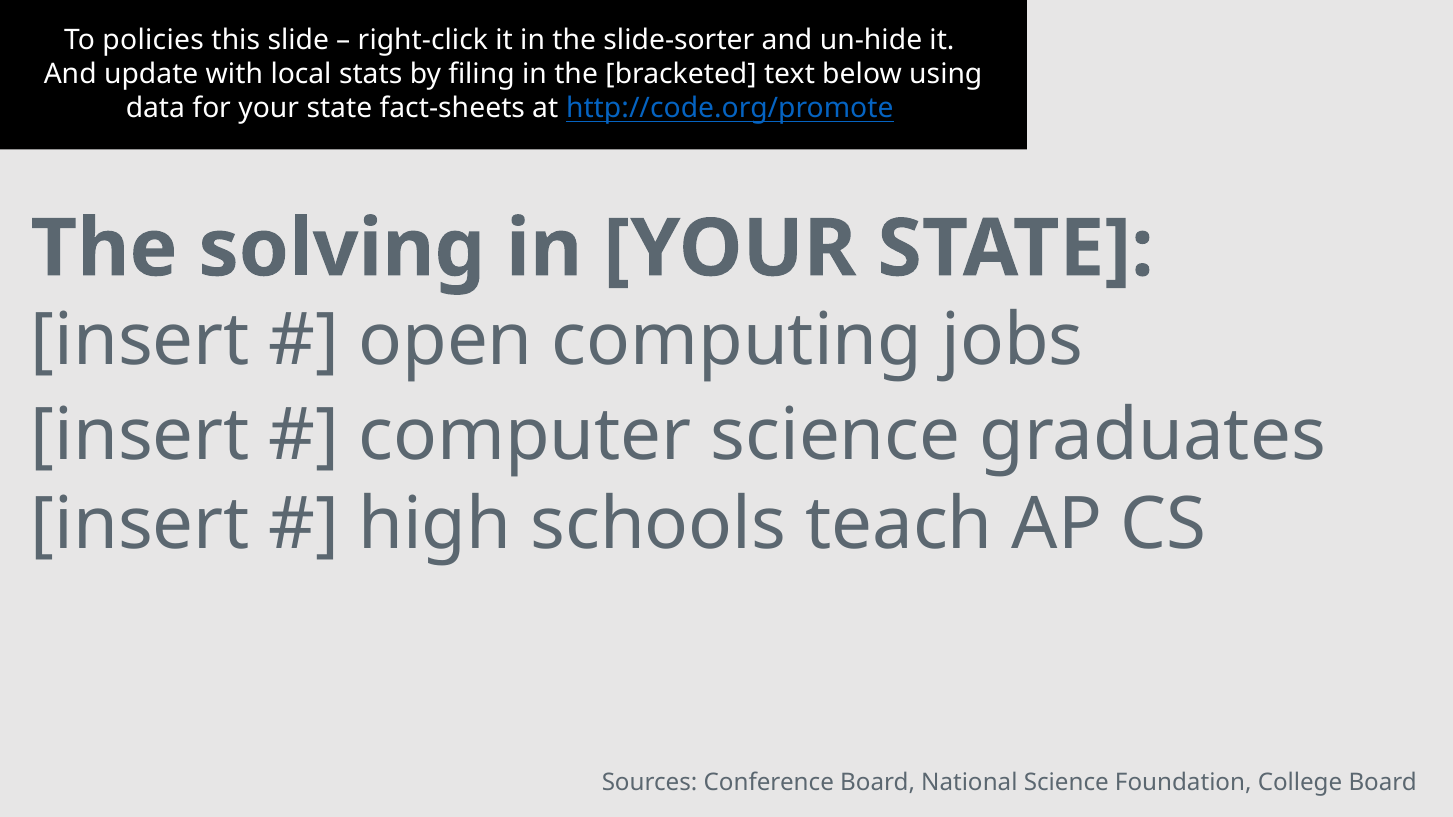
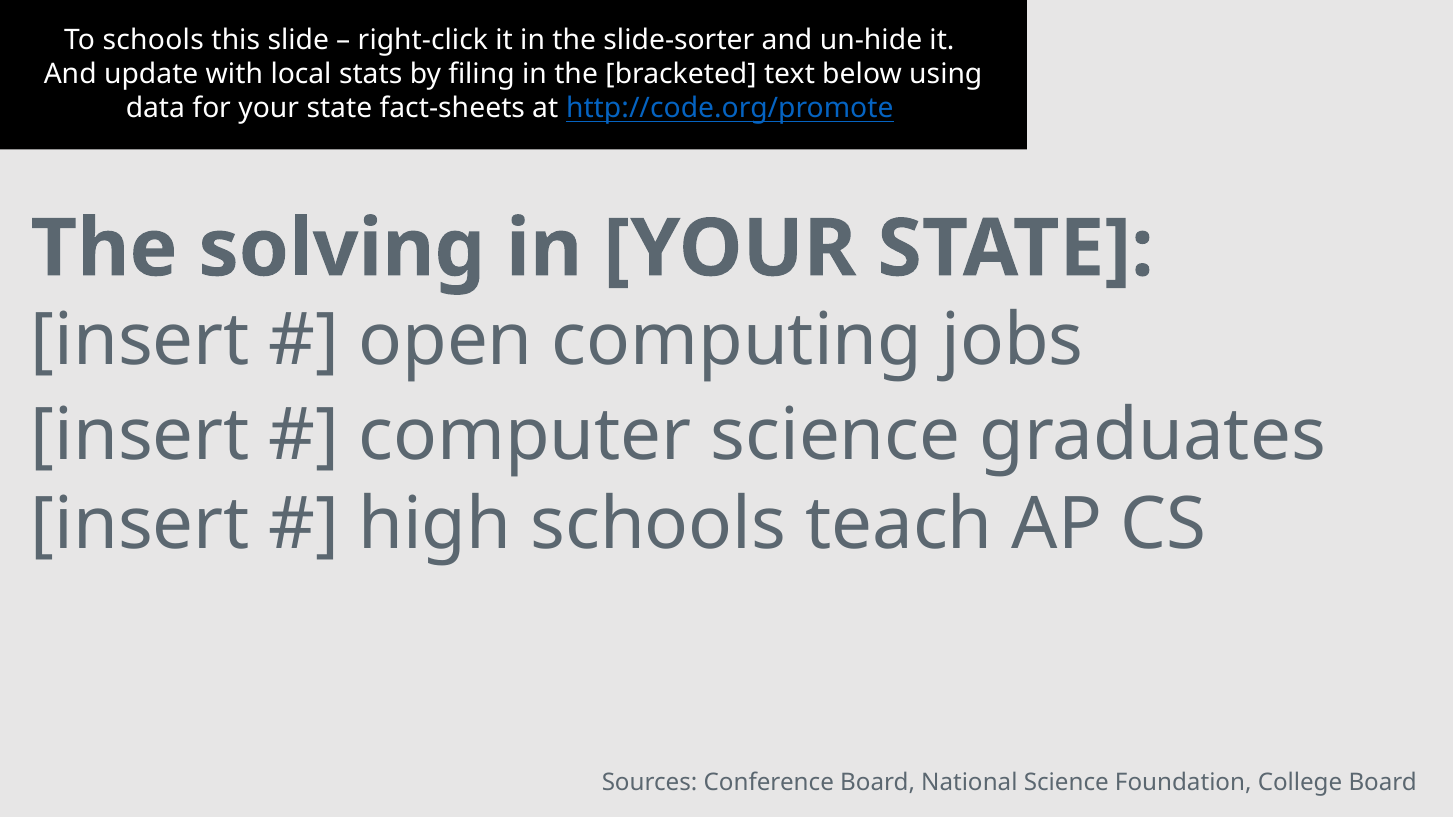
To policies: policies -> schools
